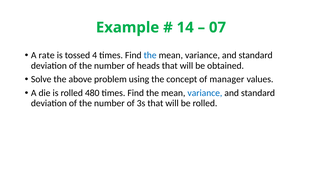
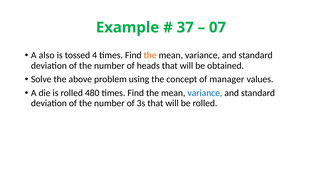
14: 14 -> 37
rate: rate -> also
the at (150, 55) colour: blue -> orange
